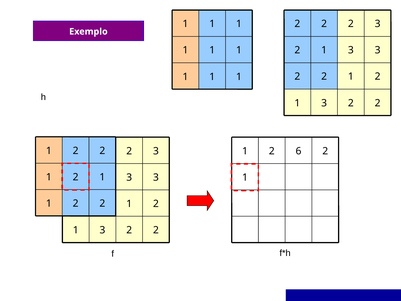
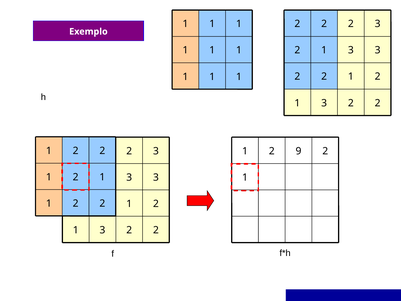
6: 6 -> 9
